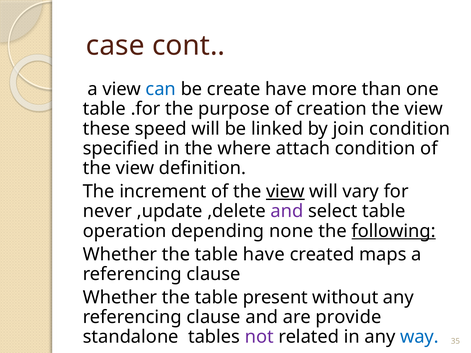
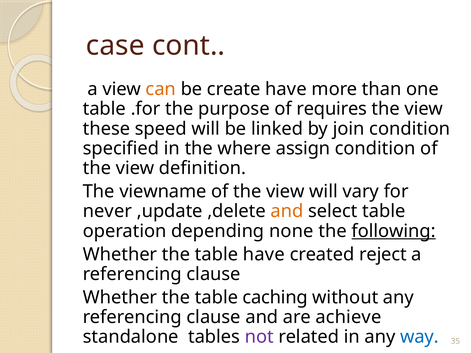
can colour: blue -> orange
creation: creation -> requires
attach: attach -> assign
increment: increment -> viewname
view at (285, 192) underline: present -> none
and at (287, 211) colour: purple -> orange
maps: maps -> reject
present: present -> caching
provide: provide -> achieve
